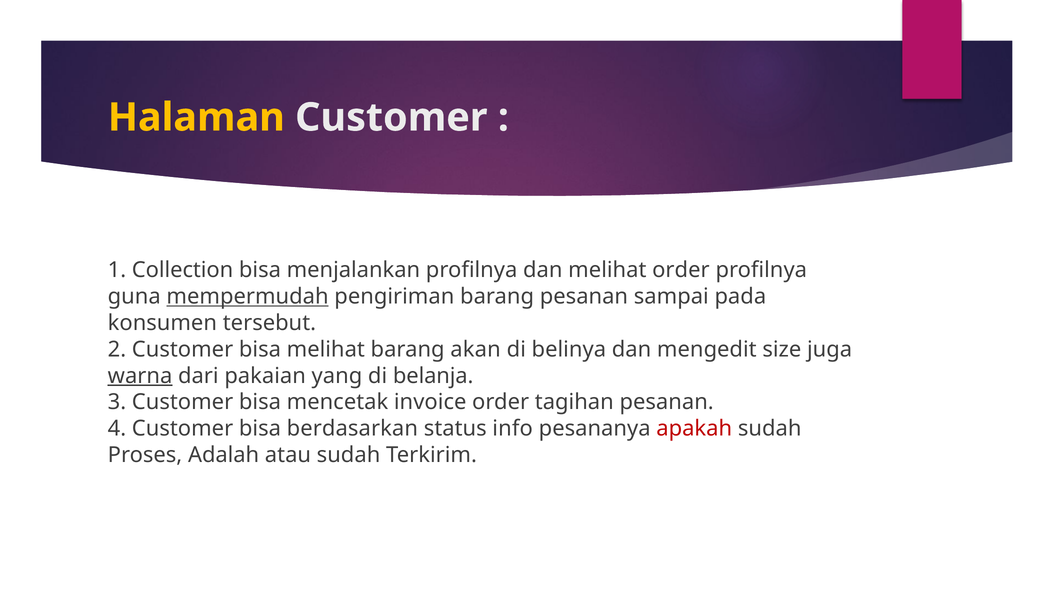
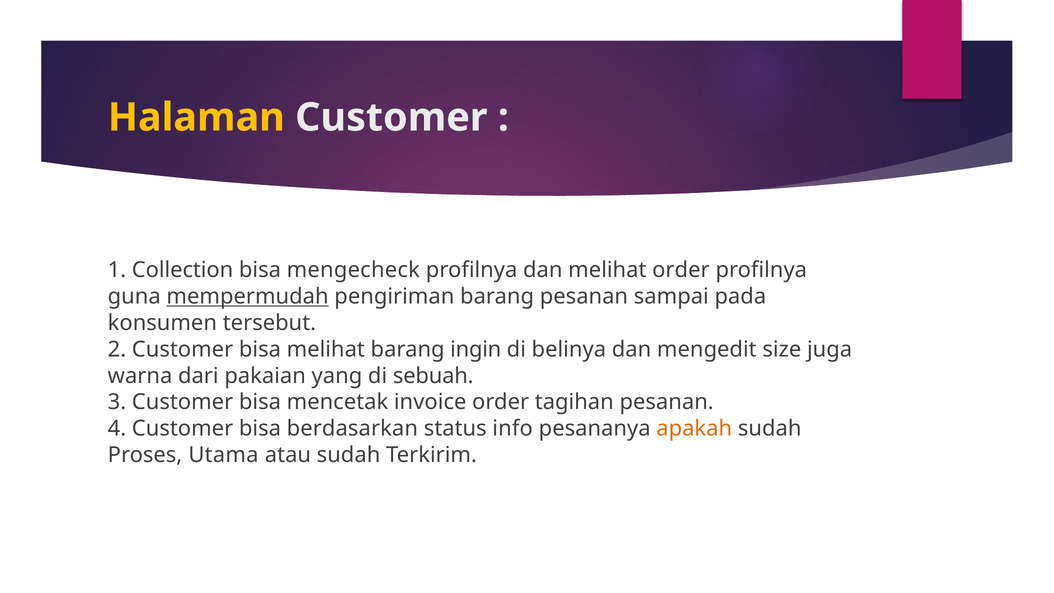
menjalankan: menjalankan -> mengecheck
akan: akan -> ingin
warna underline: present -> none
belanja: belanja -> sebuah
apakah colour: red -> orange
Adalah: Adalah -> Utama
